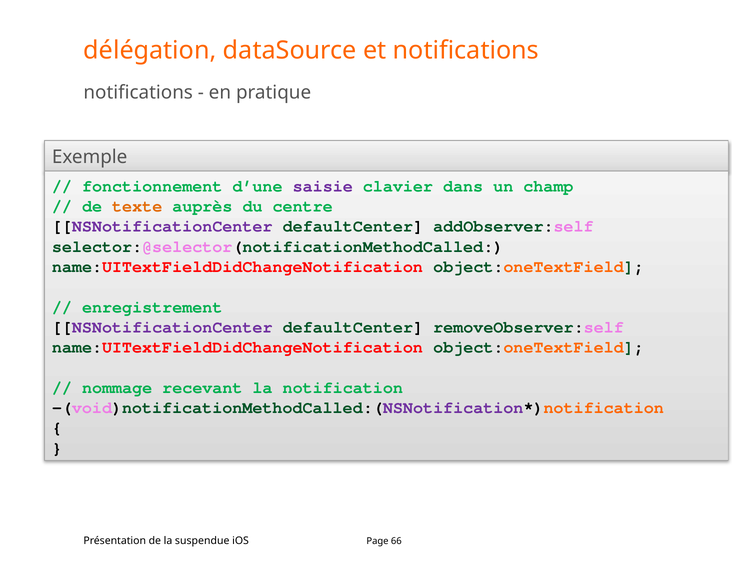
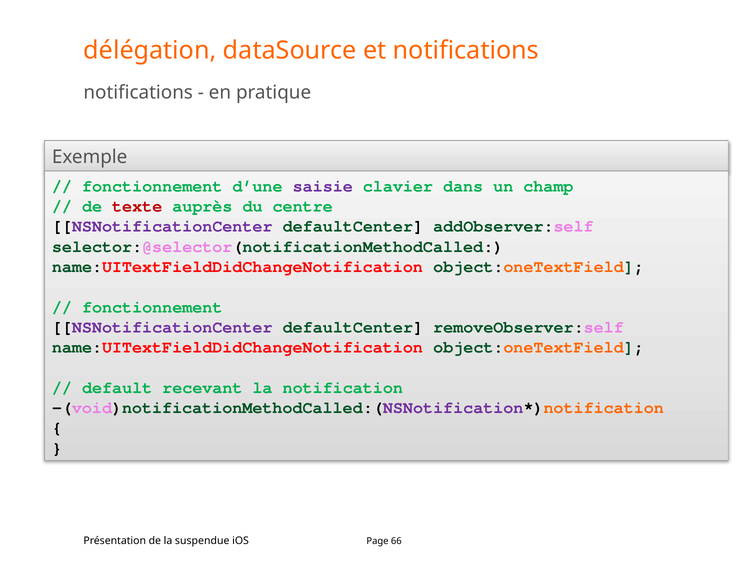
texte colour: orange -> red
enregistrement at (152, 307): enregistrement -> fonctionnement
nommage: nommage -> default
